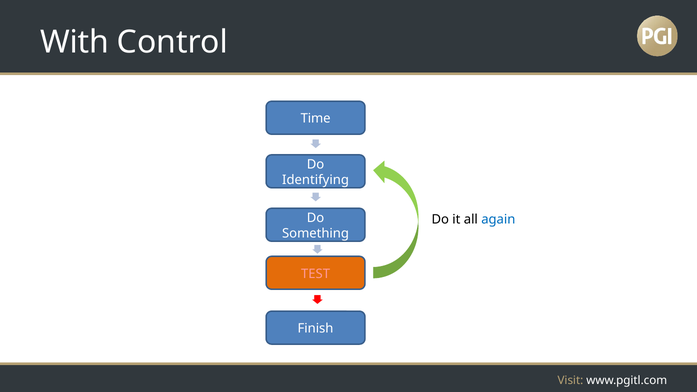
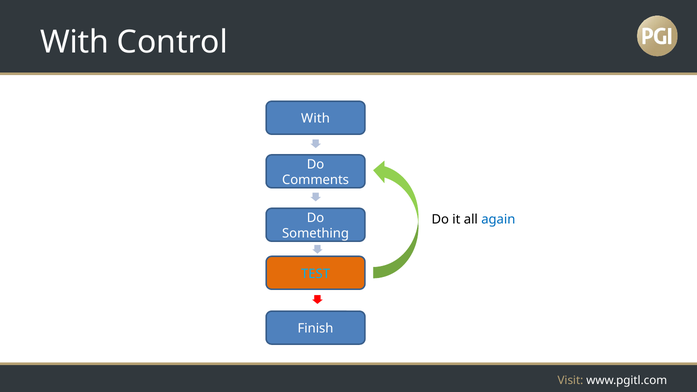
Time at (316, 119): Time -> With
Identifying: Identifying -> Comments
TEST colour: pink -> light blue
